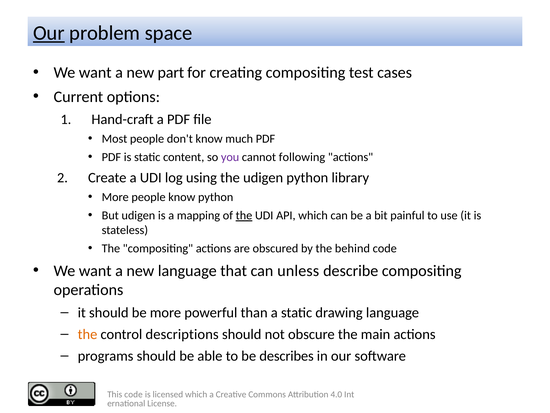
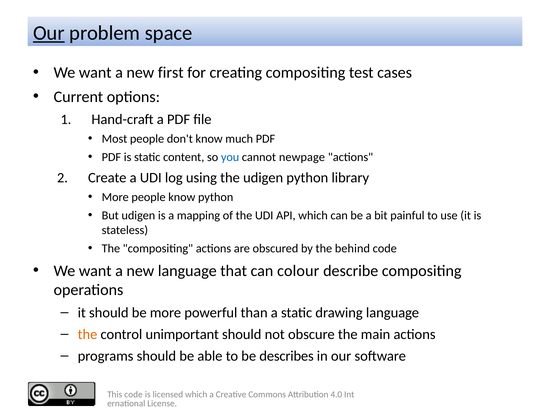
part: part -> first
you colour: purple -> blue
following: following -> newpage
the at (244, 215) underline: present -> none
unless: unless -> colour
descriptions: descriptions -> unimportant
